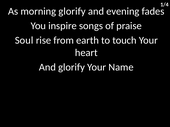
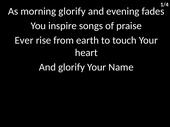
Soul: Soul -> Ever
